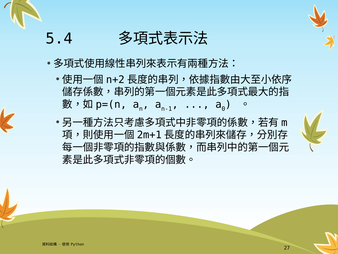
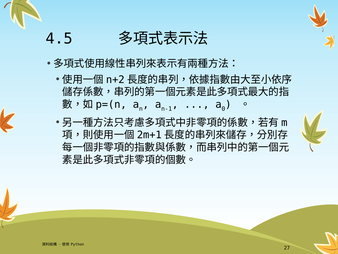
5.4: 5.4 -> 4.5
